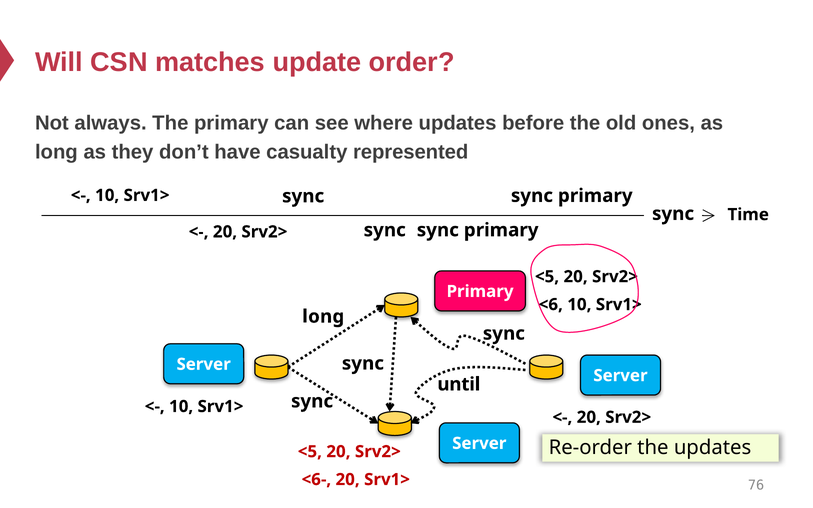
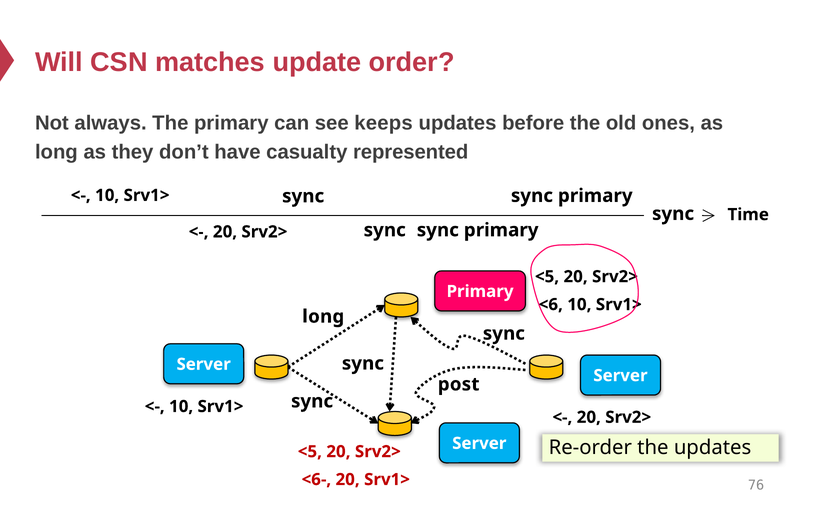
where: where -> keeps
until: until -> post
